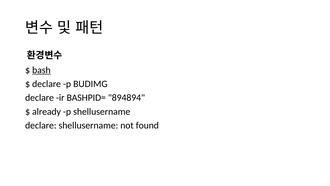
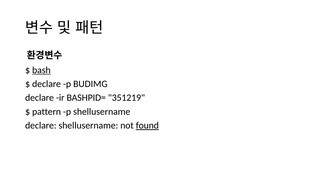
894894: 894894 -> 351219
already: already -> pattern
found underline: none -> present
